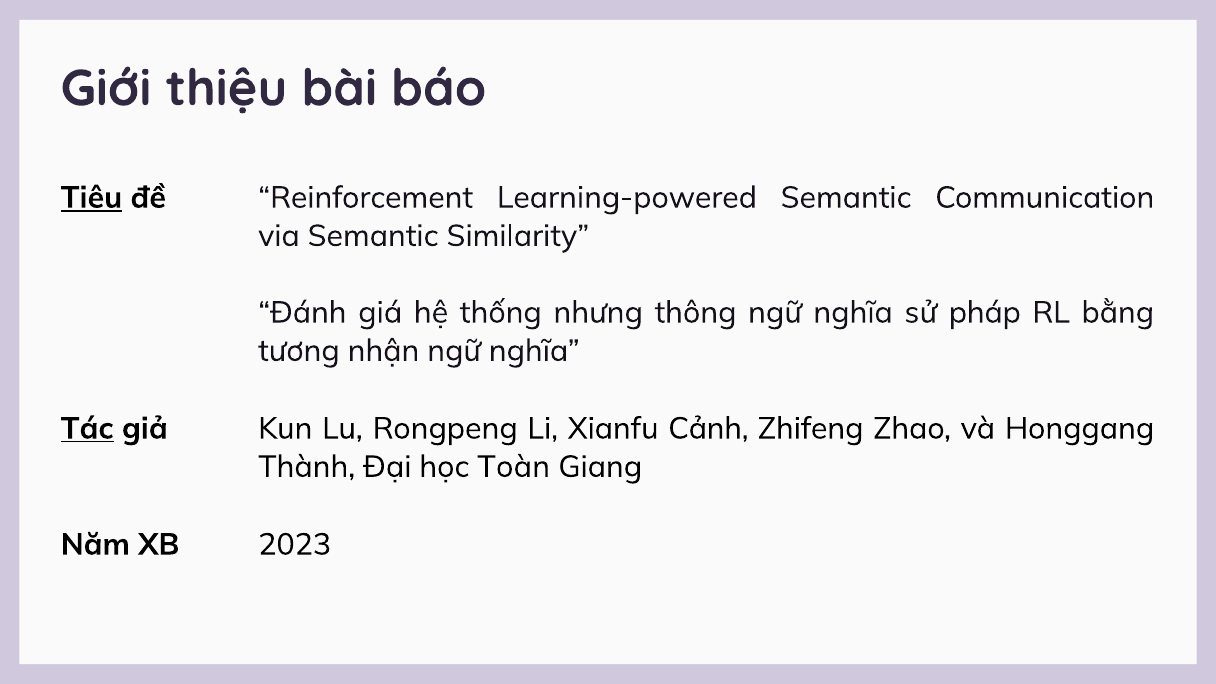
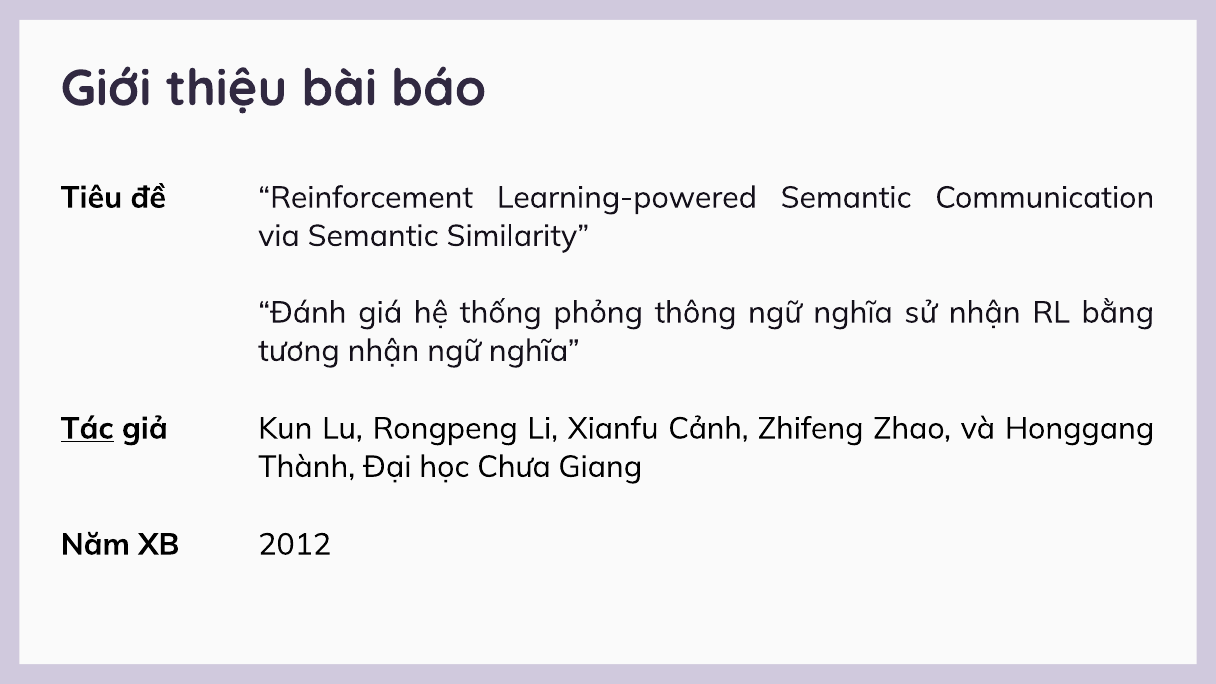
Tiêu underline: present -> none
nhưng: nhưng -> phỏng
sử pháp: pháp -> nhận
Toàn: Toàn -> Chưa
2023: 2023 -> 2012
